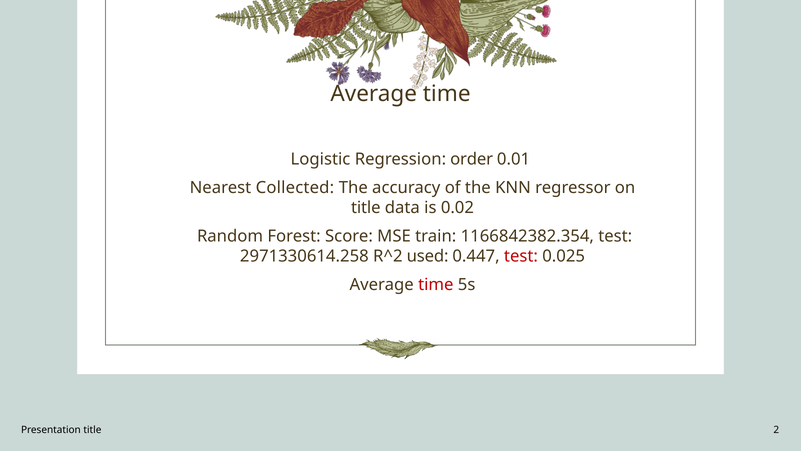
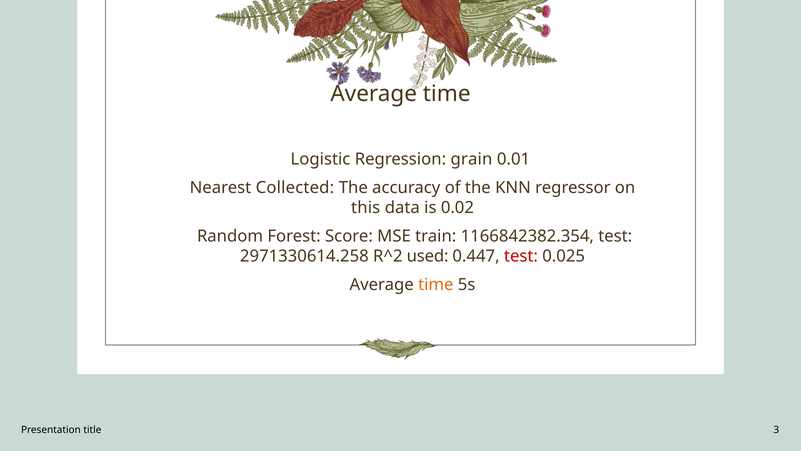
order: order -> grain
title at (366, 208): title -> this
time at (436, 284) colour: red -> orange
2: 2 -> 3
